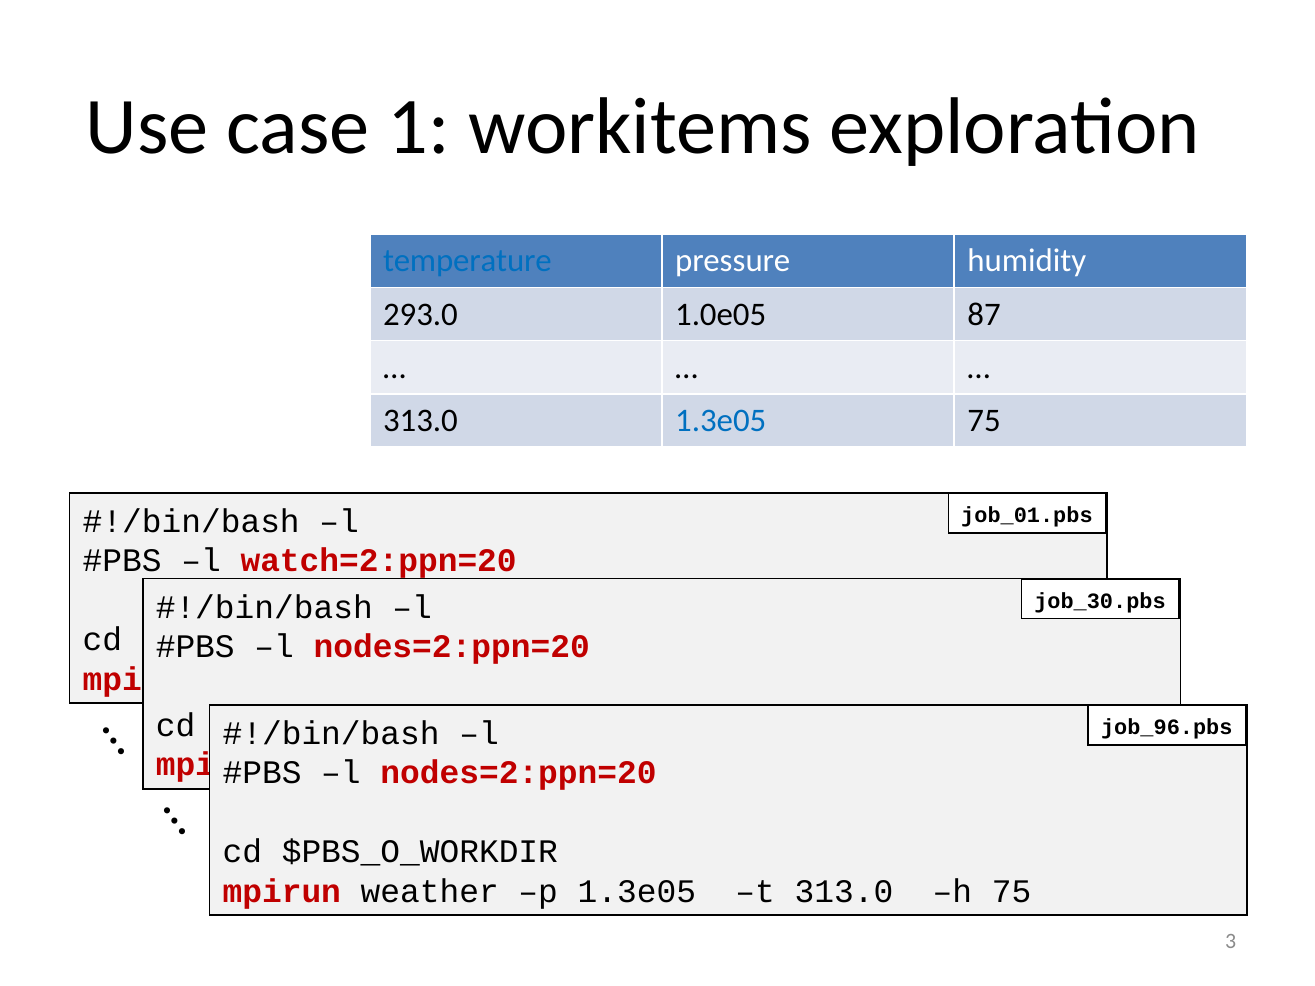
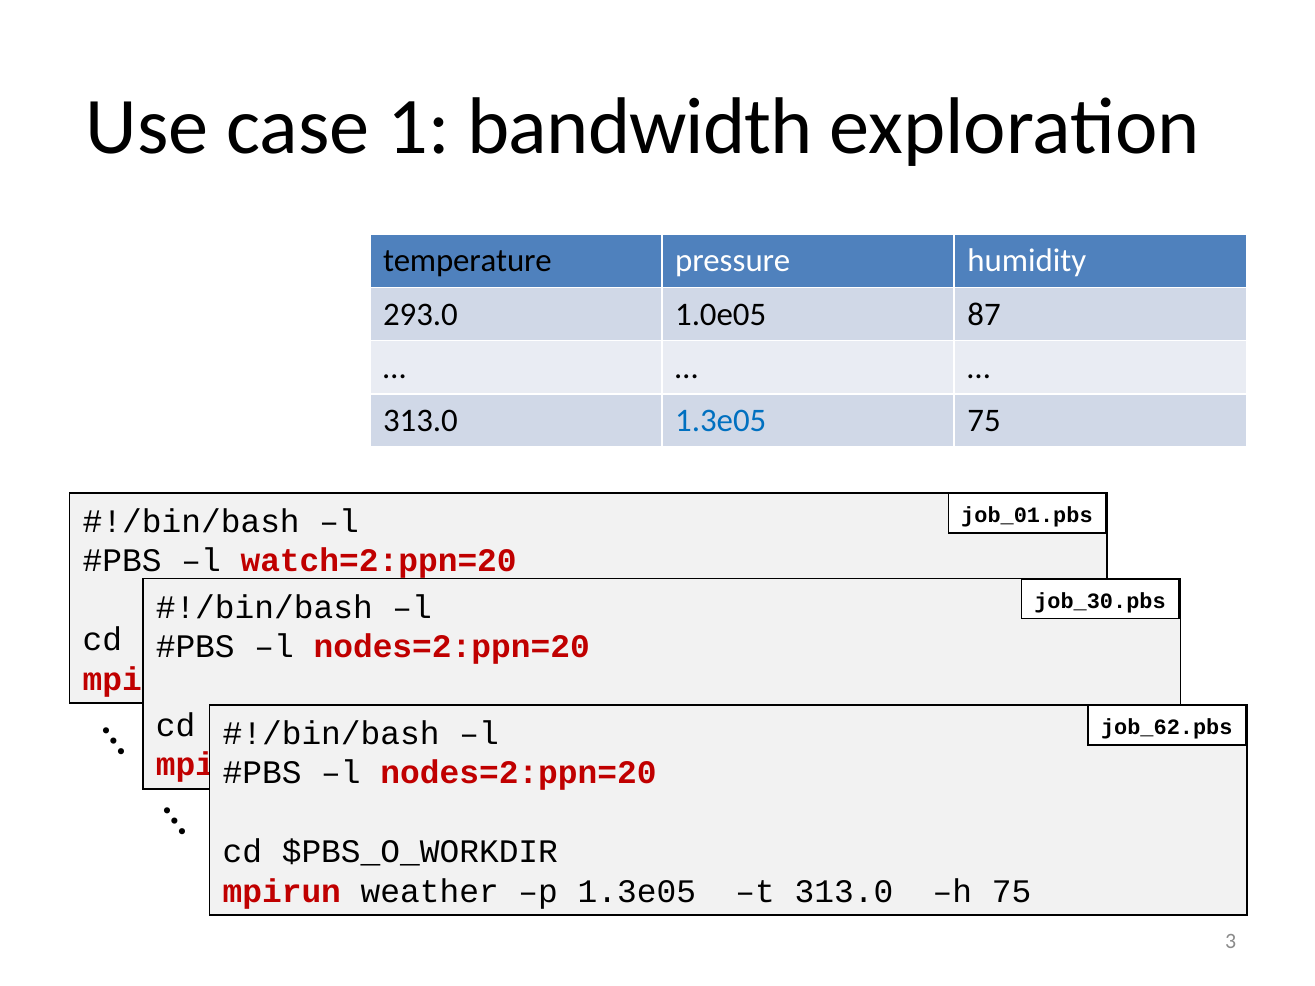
workitems: workitems -> bandwidth
temperature colour: blue -> black
job_96.pbs: job_96.pbs -> job_62.pbs
